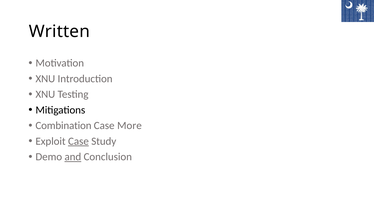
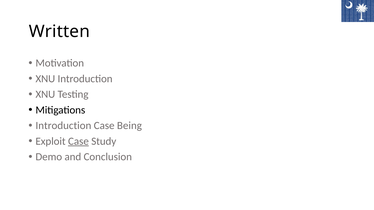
Combination at (63, 126): Combination -> Introduction
More: More -> Being
and underline: present -> none
